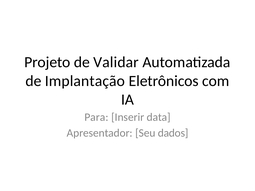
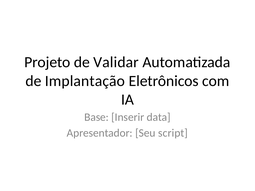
Para: Para -> Base
dados: dados -> script
